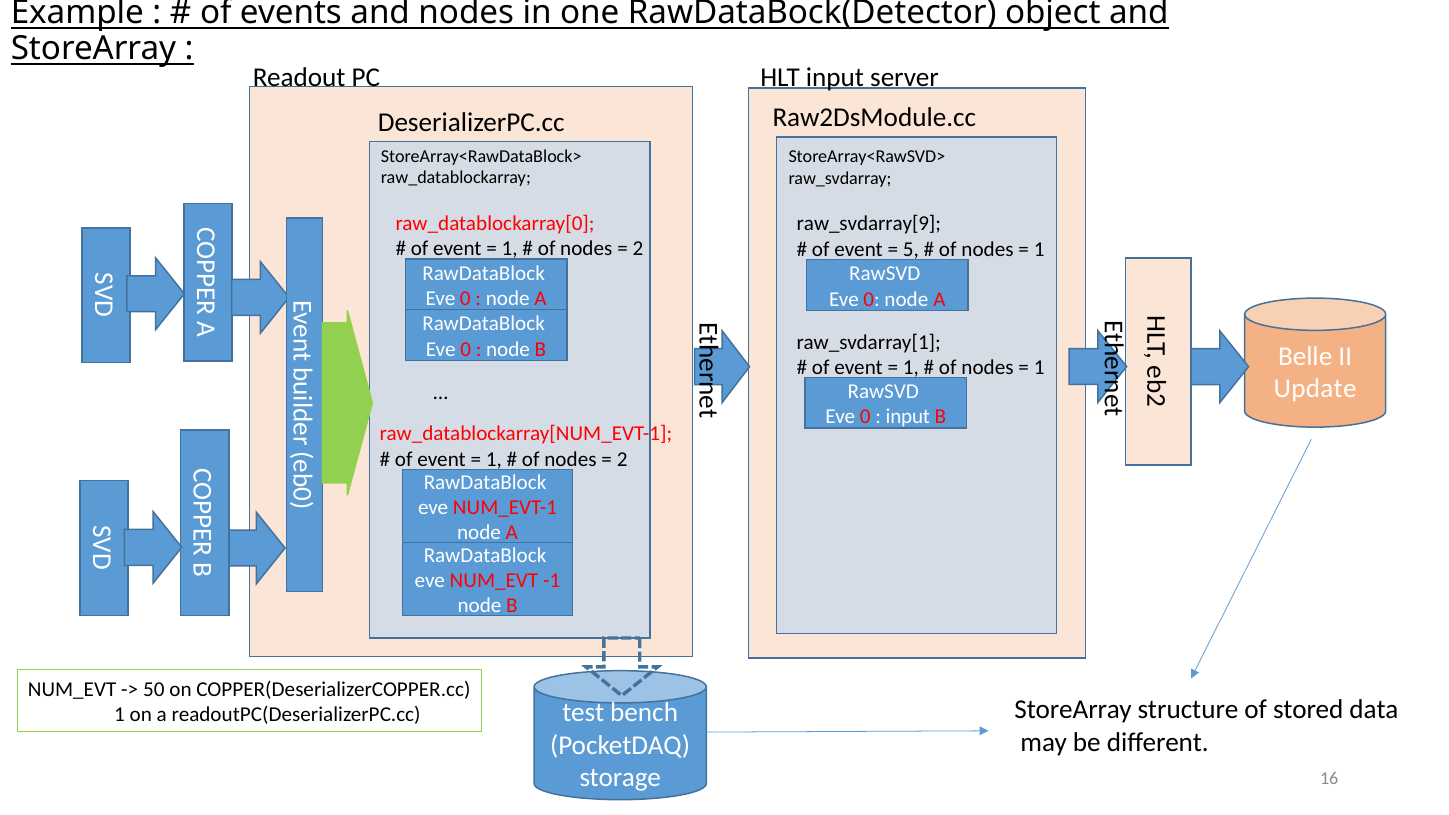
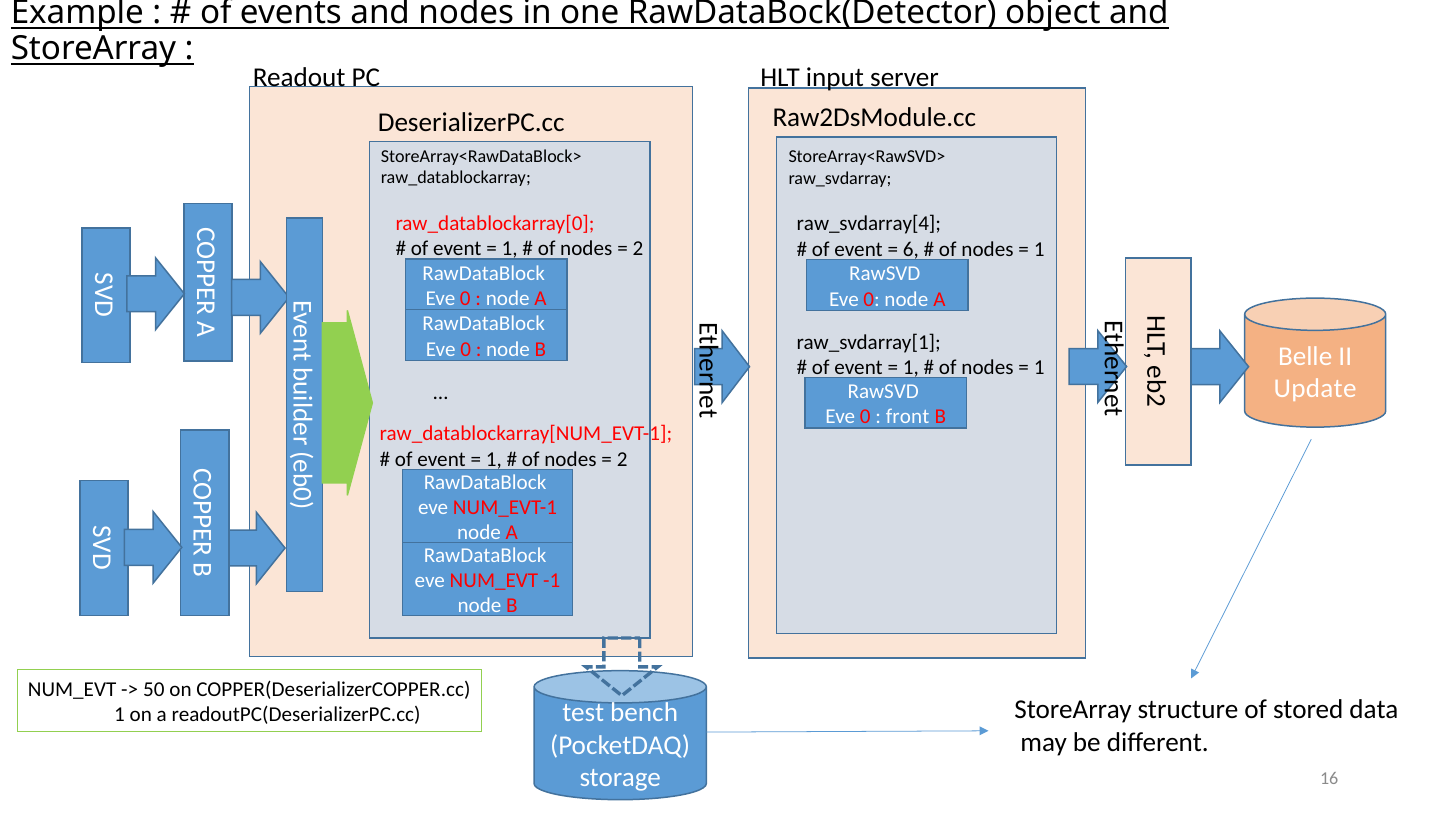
raw_svdarray[9: raw_svdarray[9 -> raw_svdarray[4
5: 5 -> 6
input at (908, 417): input -> front
